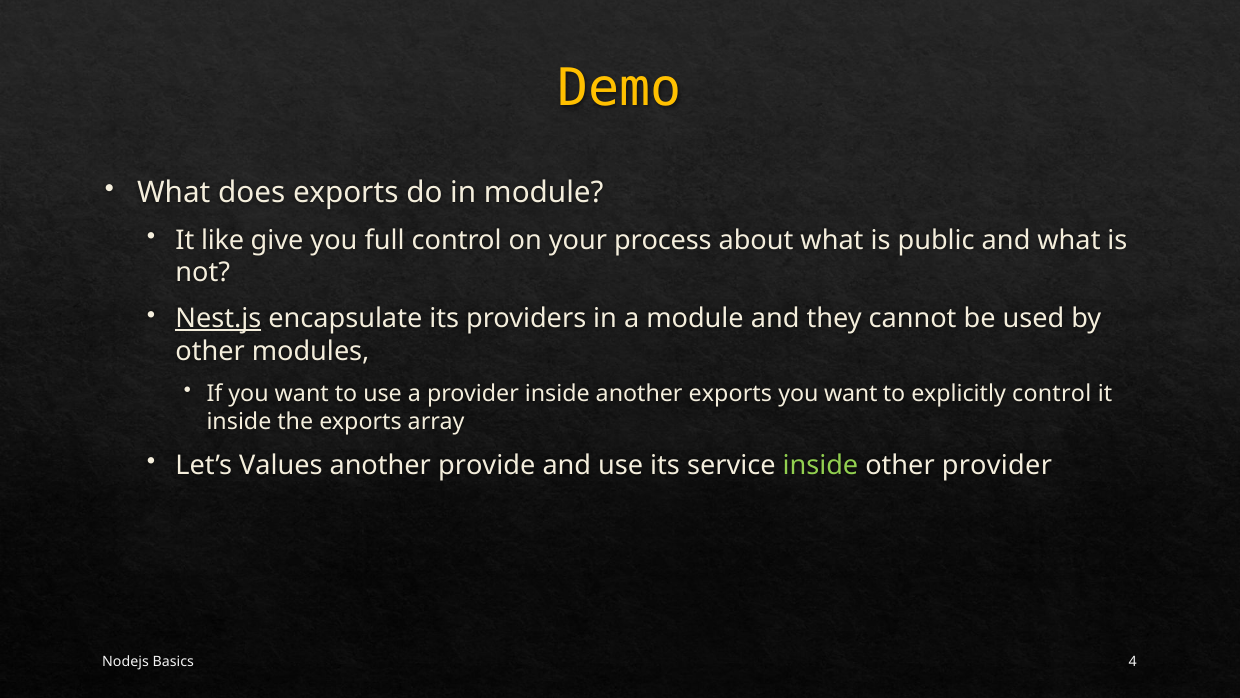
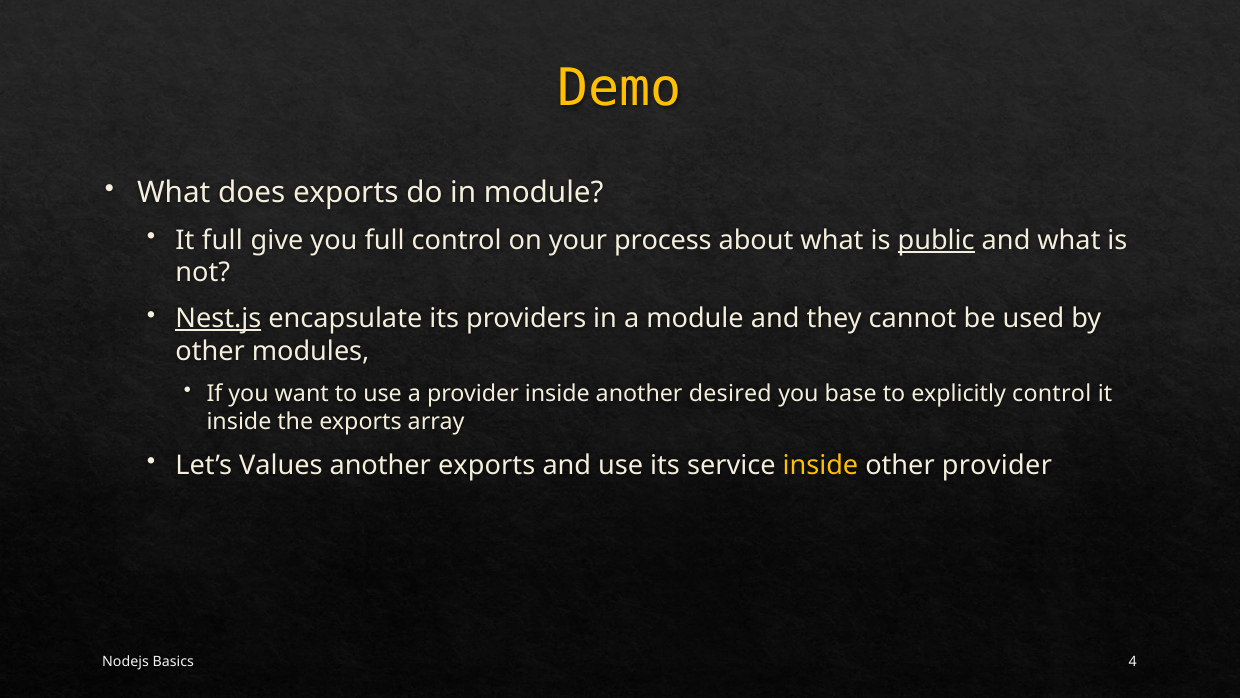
It like: like -> full
public underline: none -> present
another exports: exports -> desired
want at (851, 393): want -> base
another provide: provide -> exports
inside at (820, 465) colour: light green -> yellow
